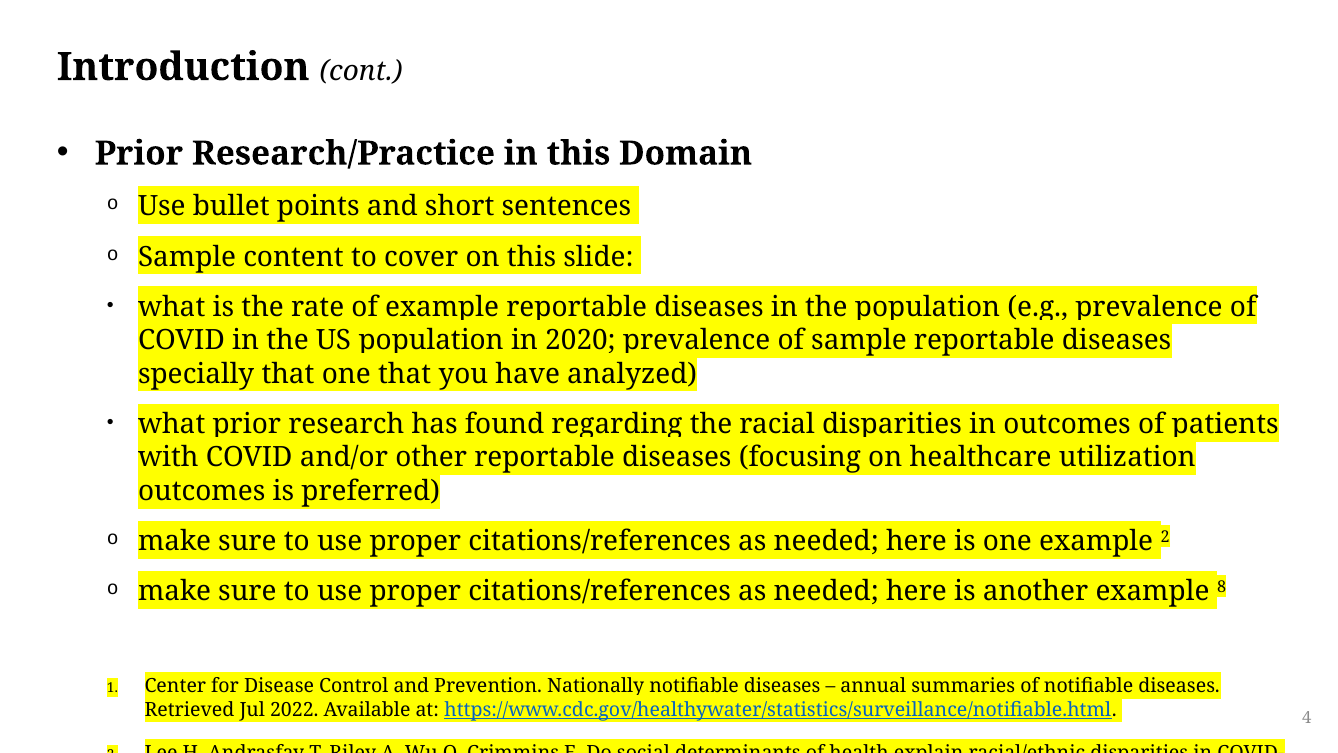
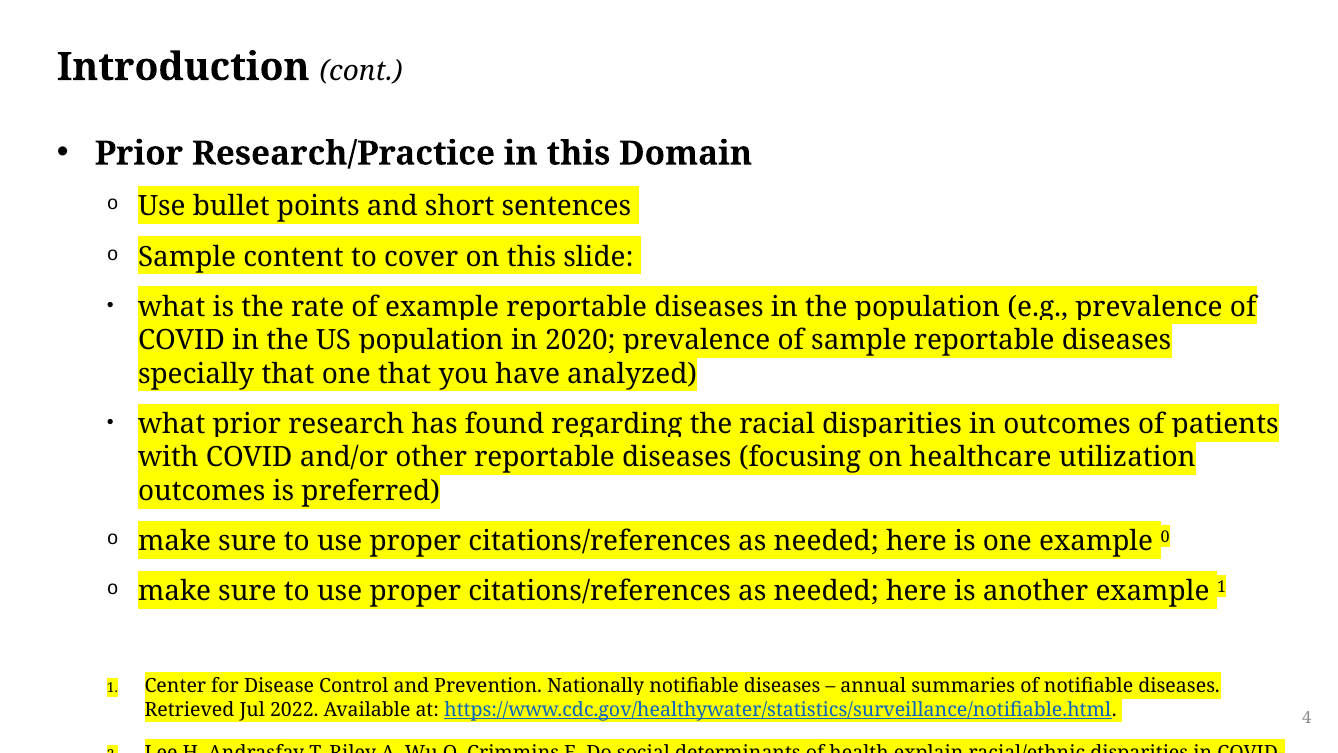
example 2: 2 -> 0
example 8: 8 -> 1
